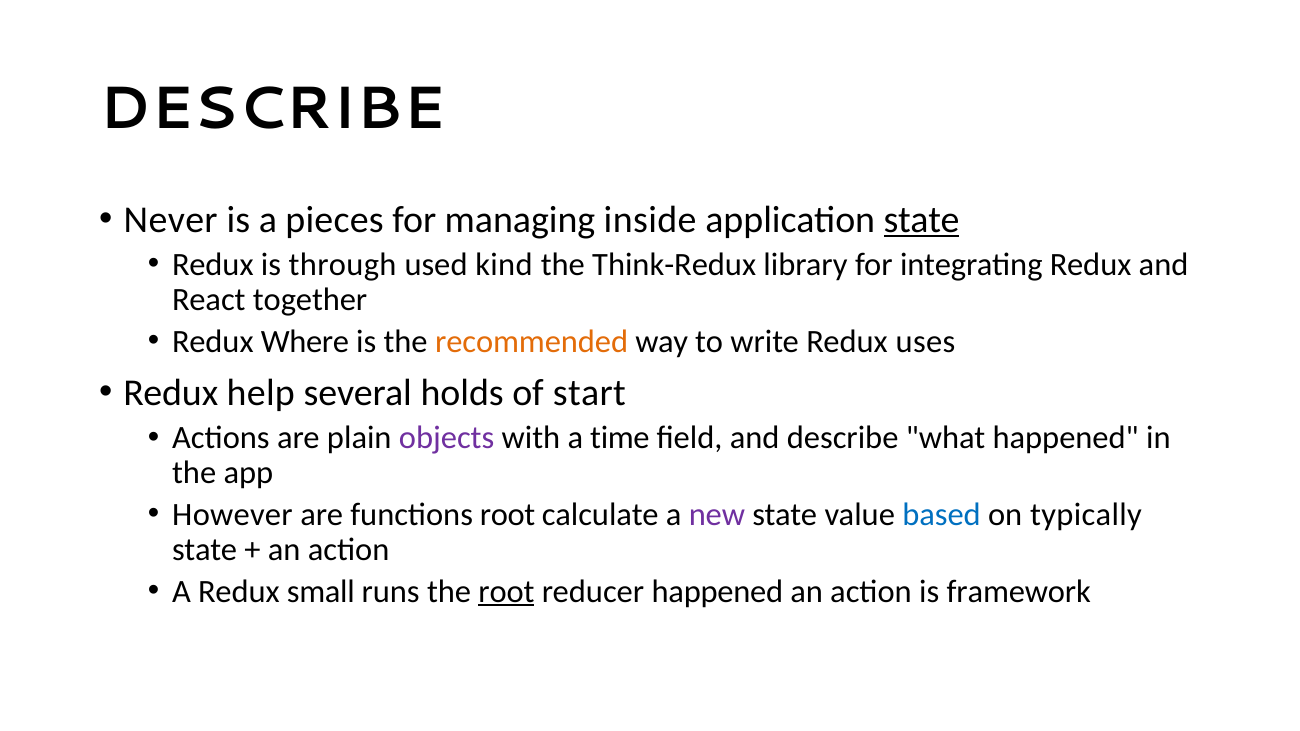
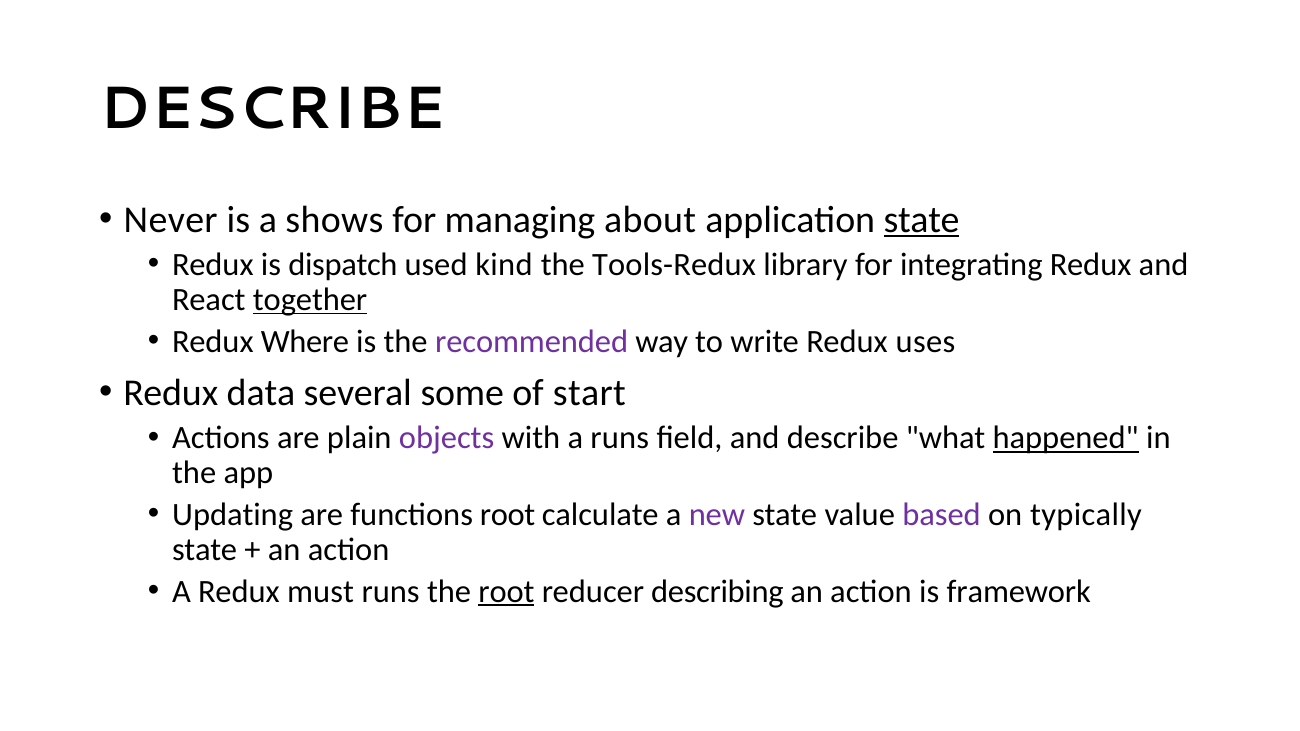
pieces: pieces -> shows
inside: inside -> about
through: through -> dispatch
Think-Redux: Think-Redux -> Tools-Redux
together underline: none -> present
recommended colour: orange -> purple
help: help -> data
holds: holds -> some
a time: time -> runs
happened at (1066, 438) underline: none -> present
However: However -> Updating
based colour: blue -> purple
small: small -> must
reducer happened: happened -> describing
